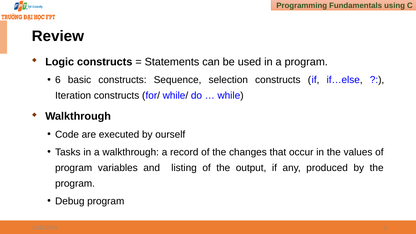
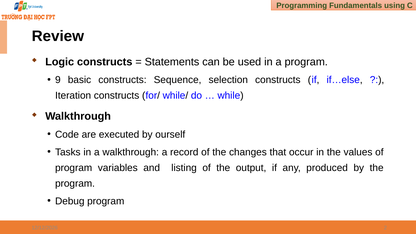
6: 6 -> 9
